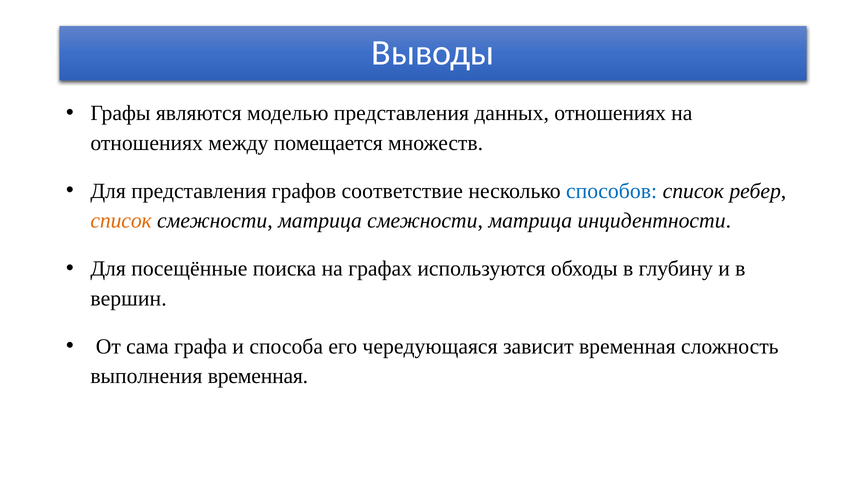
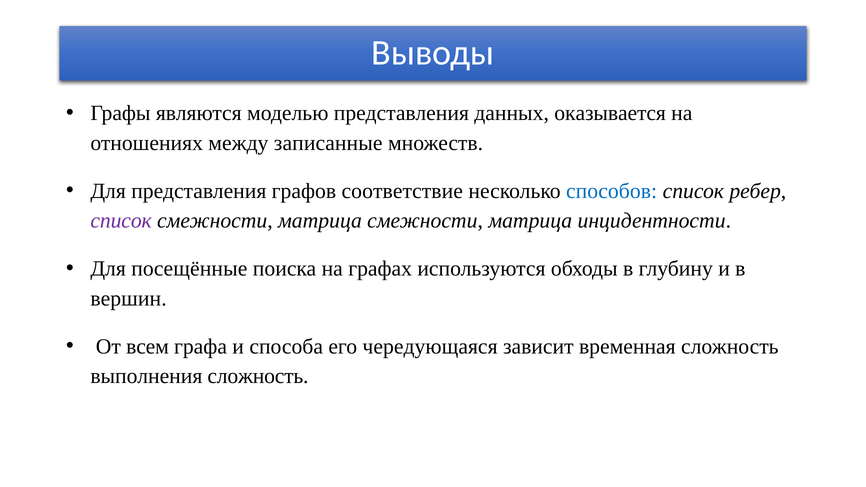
данных отношениях: отношениях -> оказывается
помещается: помещается -> записанные
список at (121, 221) colour: orange -> purple
сама: сама -> всем
выполнения временная: временная -> сложность
